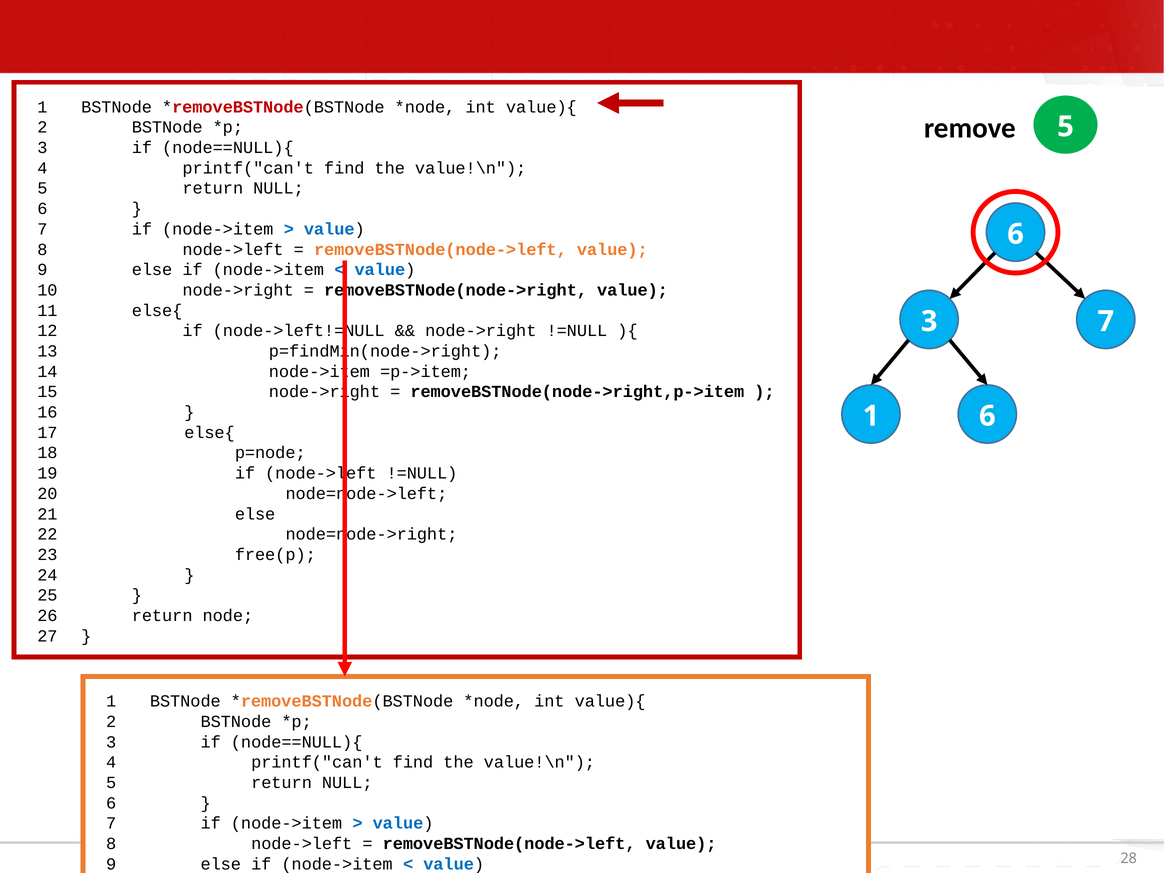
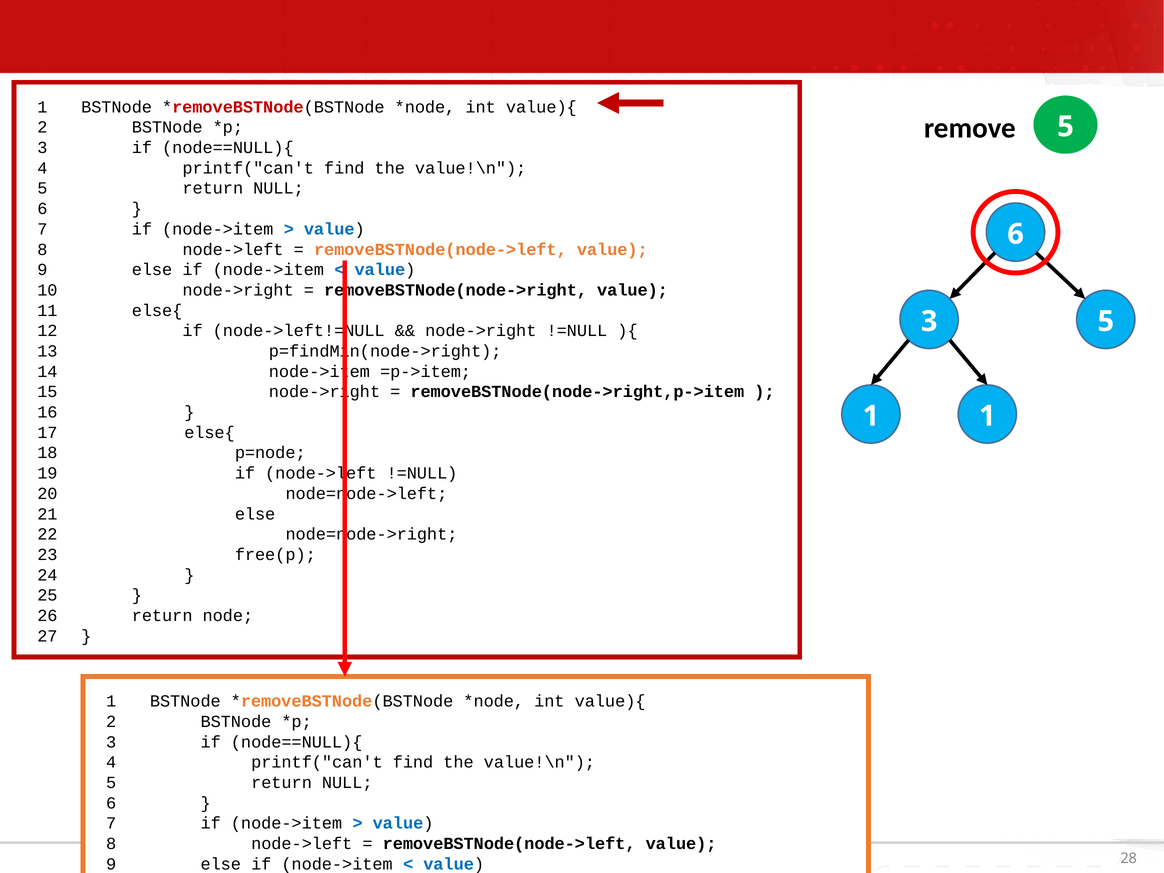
3 7: 7 -> 5
1 6: 6 -> 1
